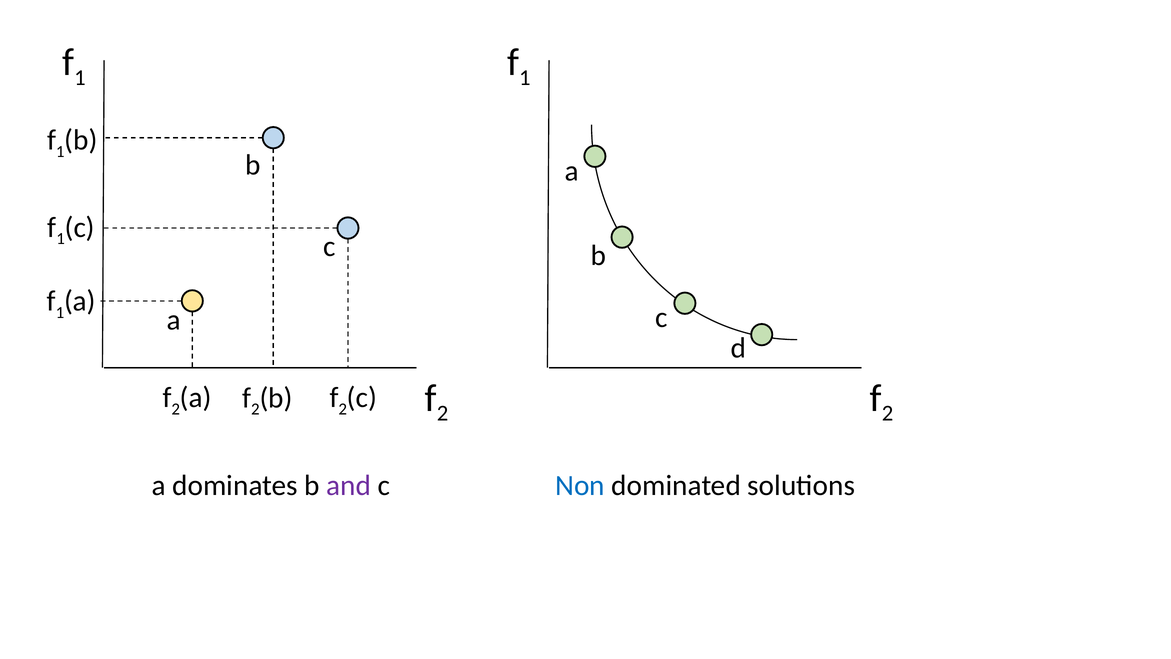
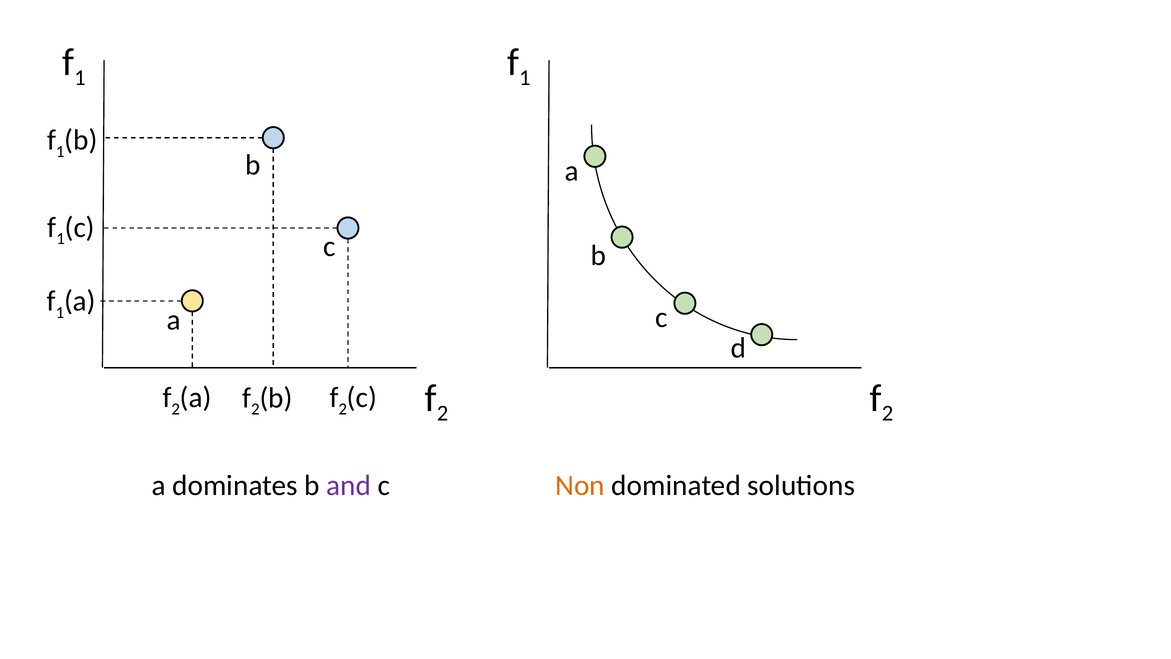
Non colour: blue -> orange
